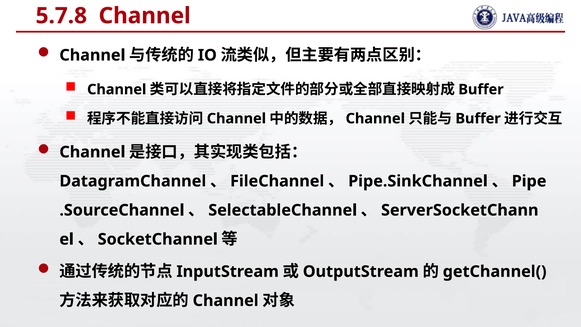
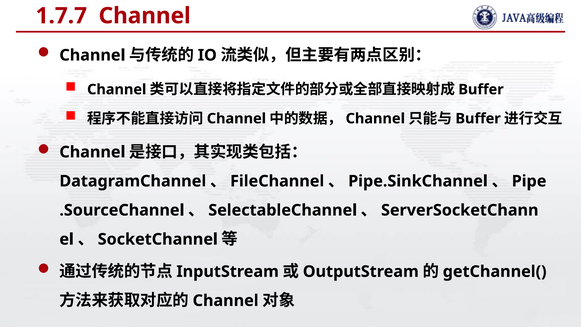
5.7.8: 5.7.8 -> 1.7.7
